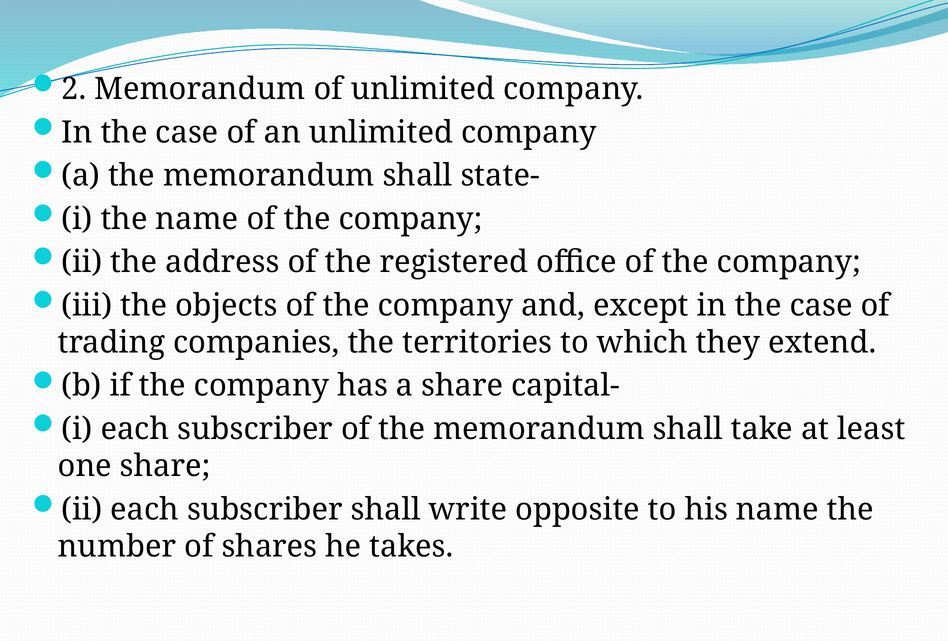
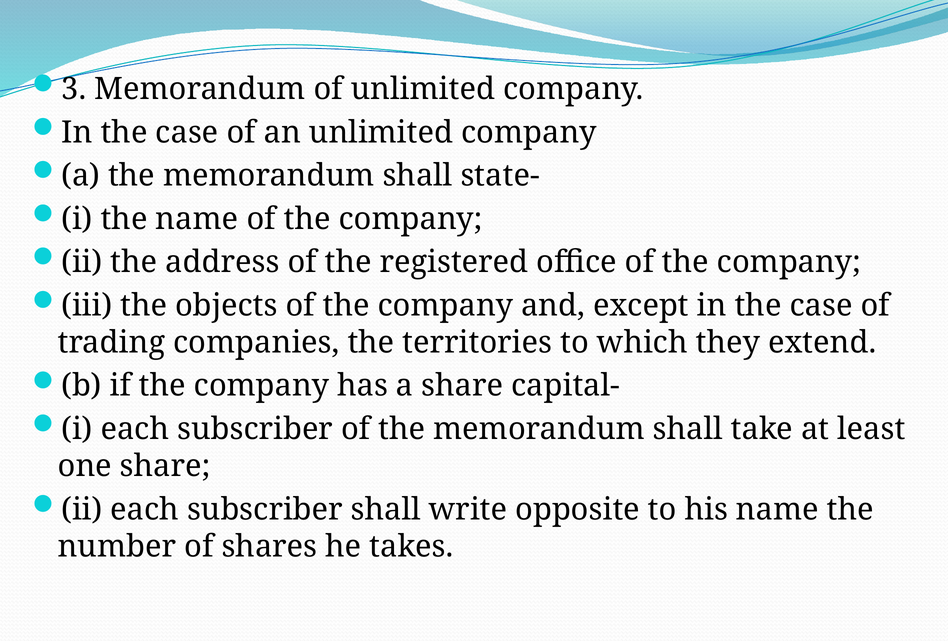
2: 2 -> 3
